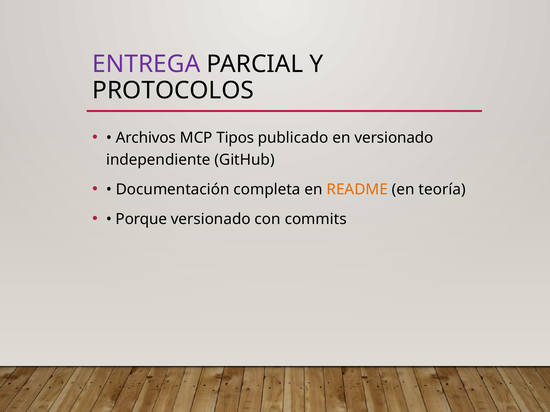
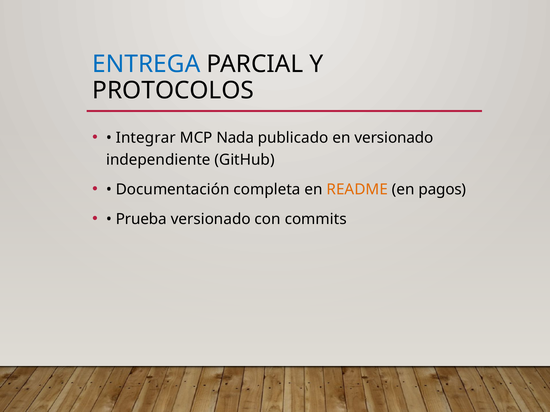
ENTREGA colour: purple -> blue
Archivos: Archivos -> Integrar
Tipos: Tipos -> Nada
teoría: teoría -> pagos
Porque: Porque -> Prueba
